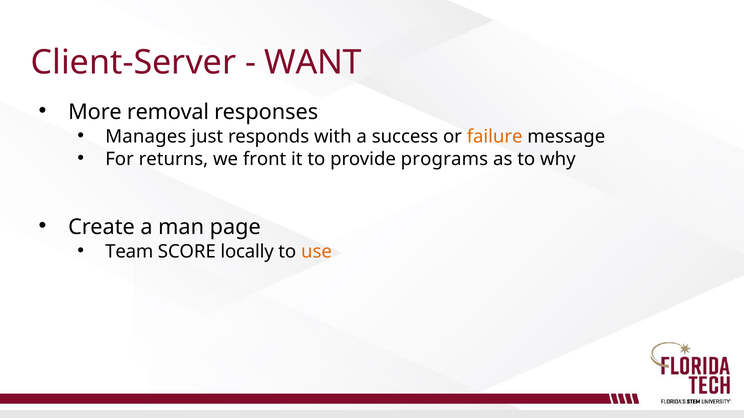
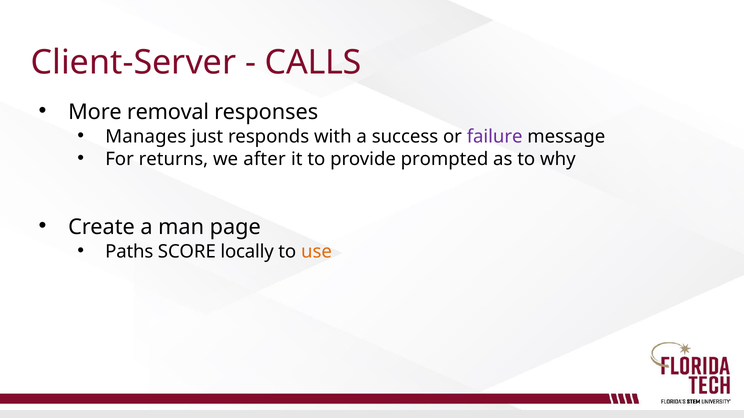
WANT: WANT -> CALLS
failure colour: orange -> purple
front: front -> after
programs: programs -> prompted
Team: Team -> Paths
